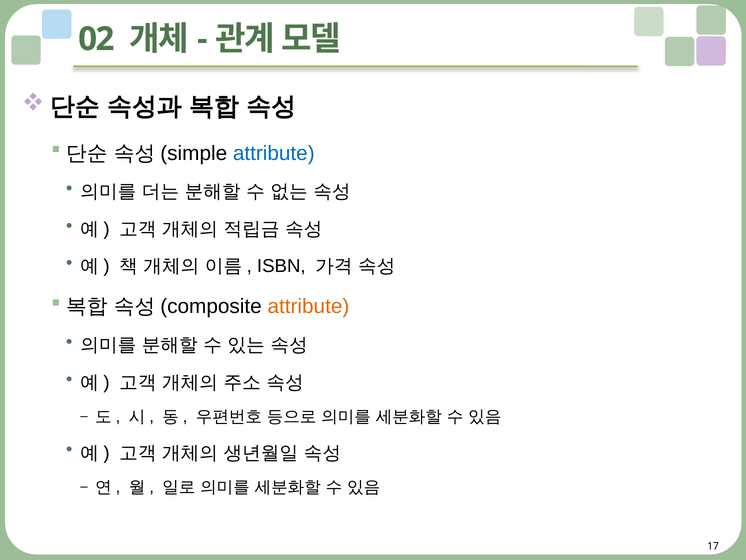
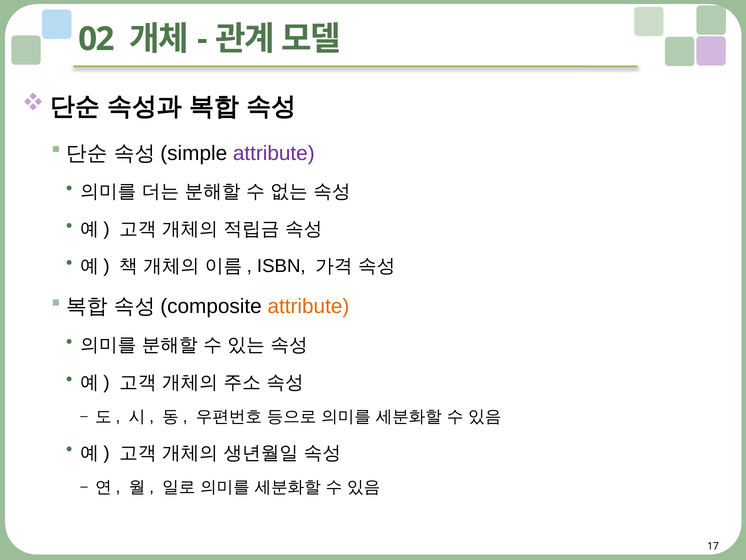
attribute at (274, 153) colour: blue -> purple
